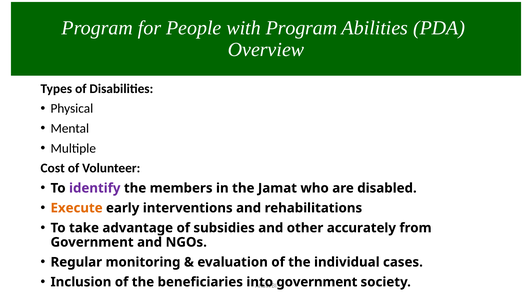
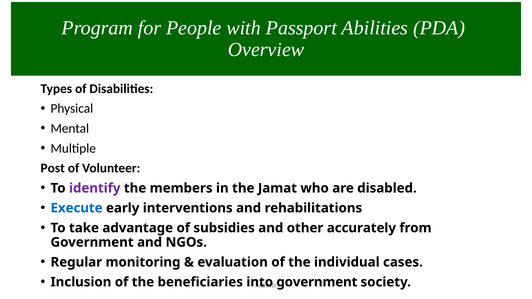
with Program: Program -> Passport
Cost: Cost -> Post
Execute colour: orange -> blue
